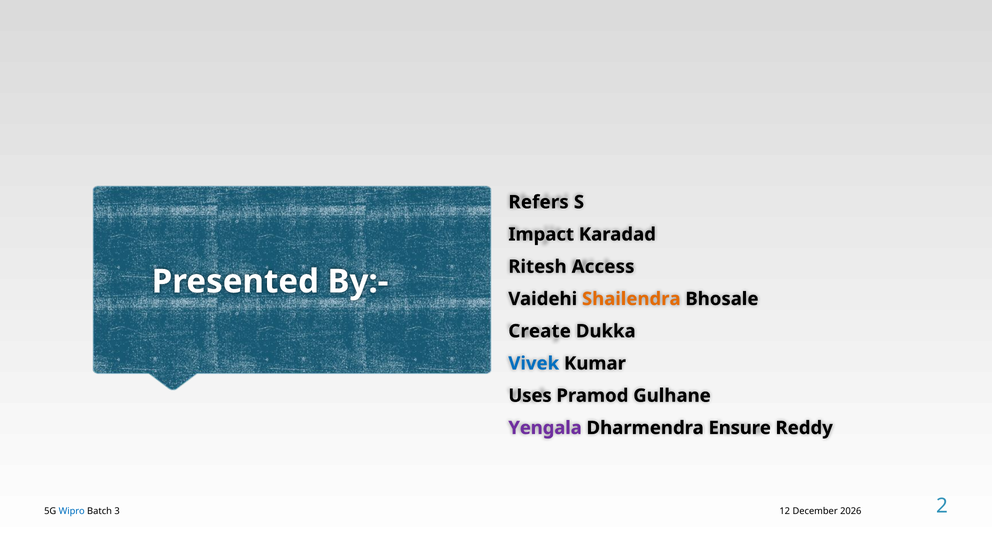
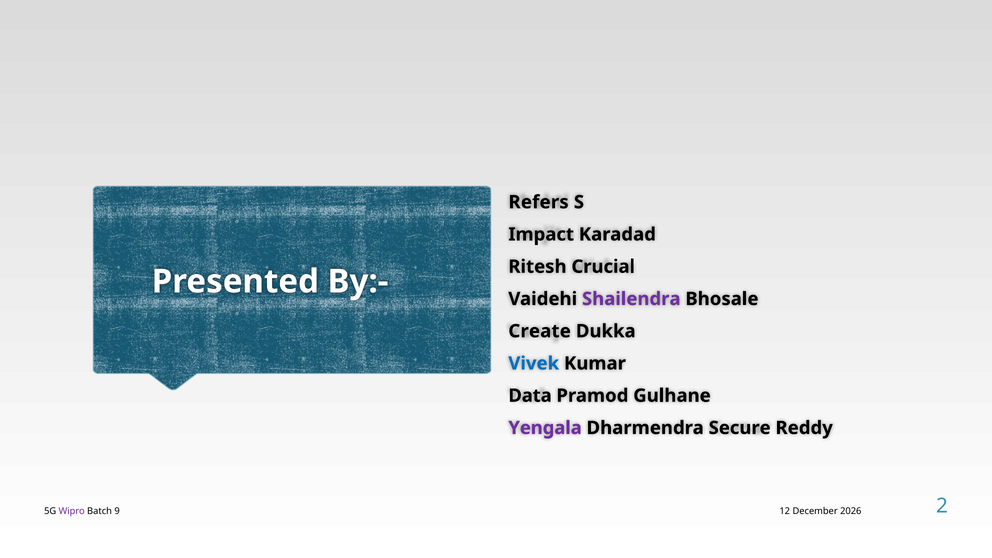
Access: Access -> Crucial
Shailendra colour: orange -> purple
Uses: Uses -> Data
Ensure: Ensure -> Secure
Wipro colour: blue -> purple
3: 3 -> 9
